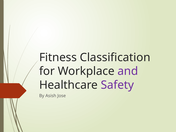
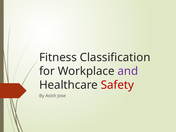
Safety colour: purple -> red
